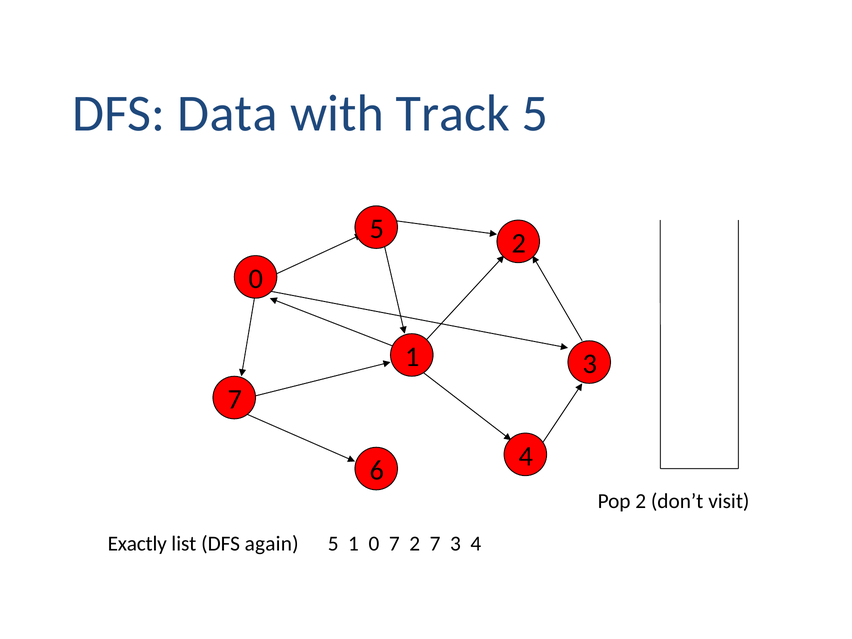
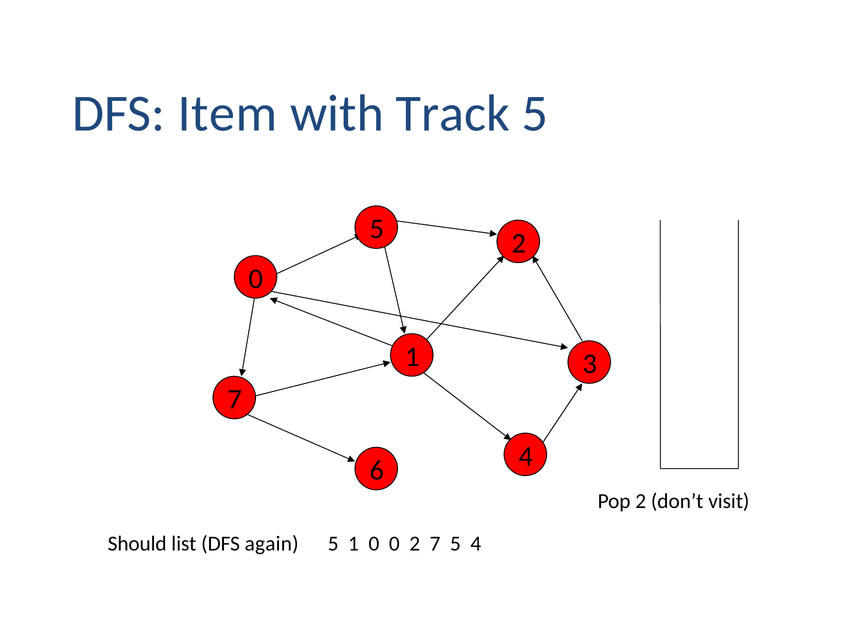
Data: Data -> Item
Exactly: Exactly -> Should
1 0 7: 7 -> 0
7 3: 3 -> 5
